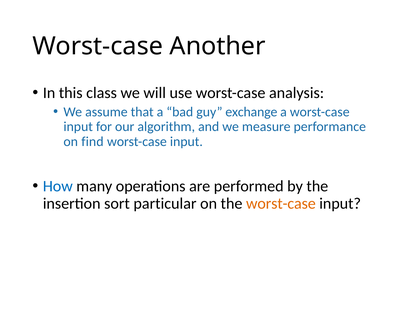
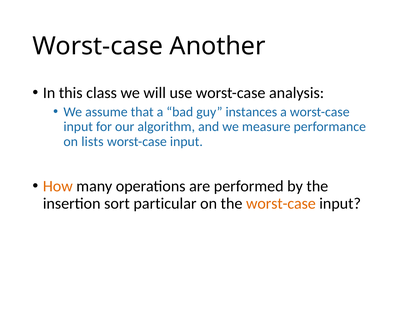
exchange: exchange -> instances
find: find -> lists
How colour: blue -> orange
